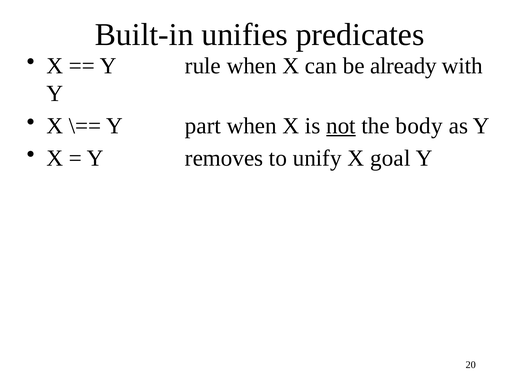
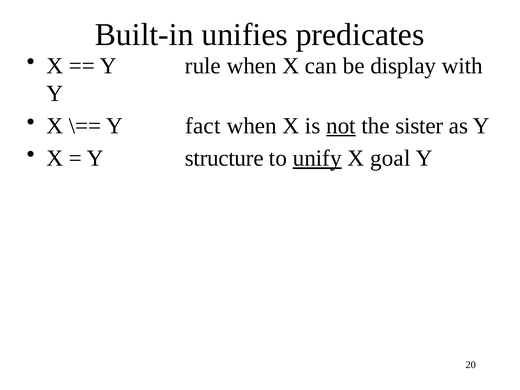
already: already -> display
part: part -> fact
body: body -> sister
removes: removes -> structure
unify underline: none -> present
